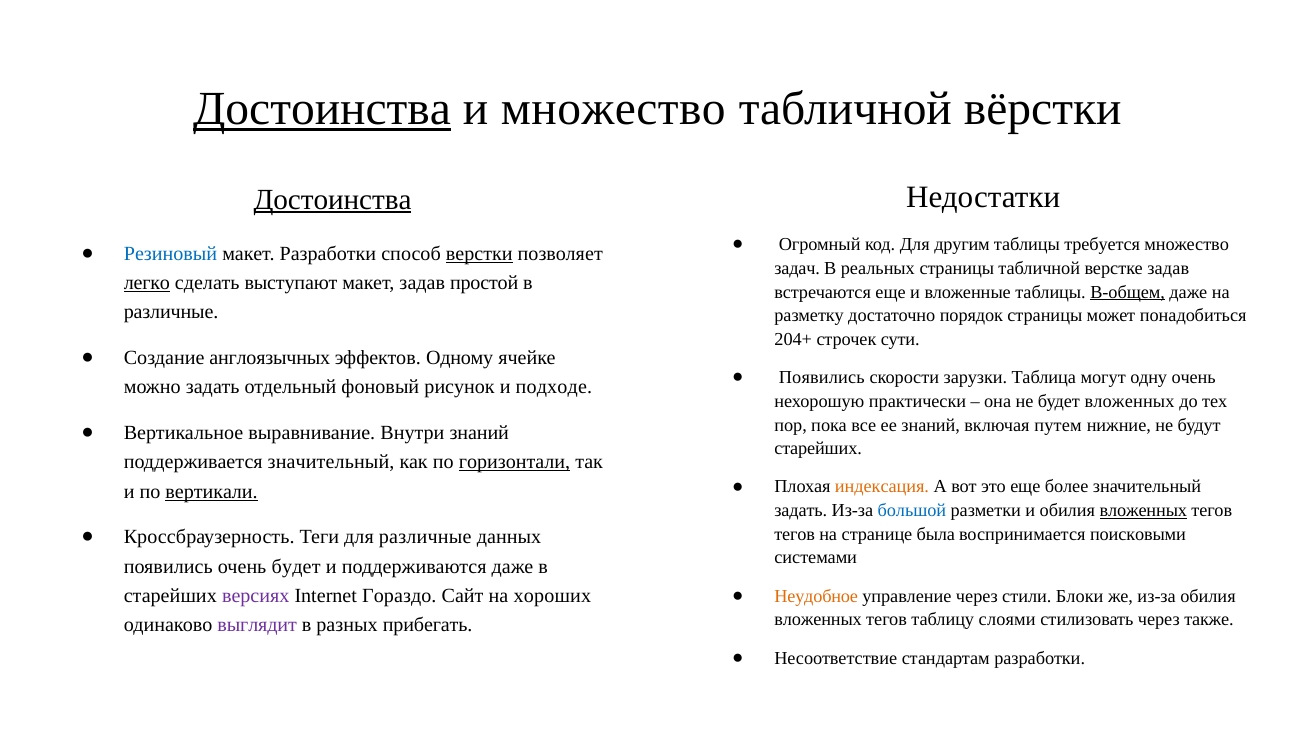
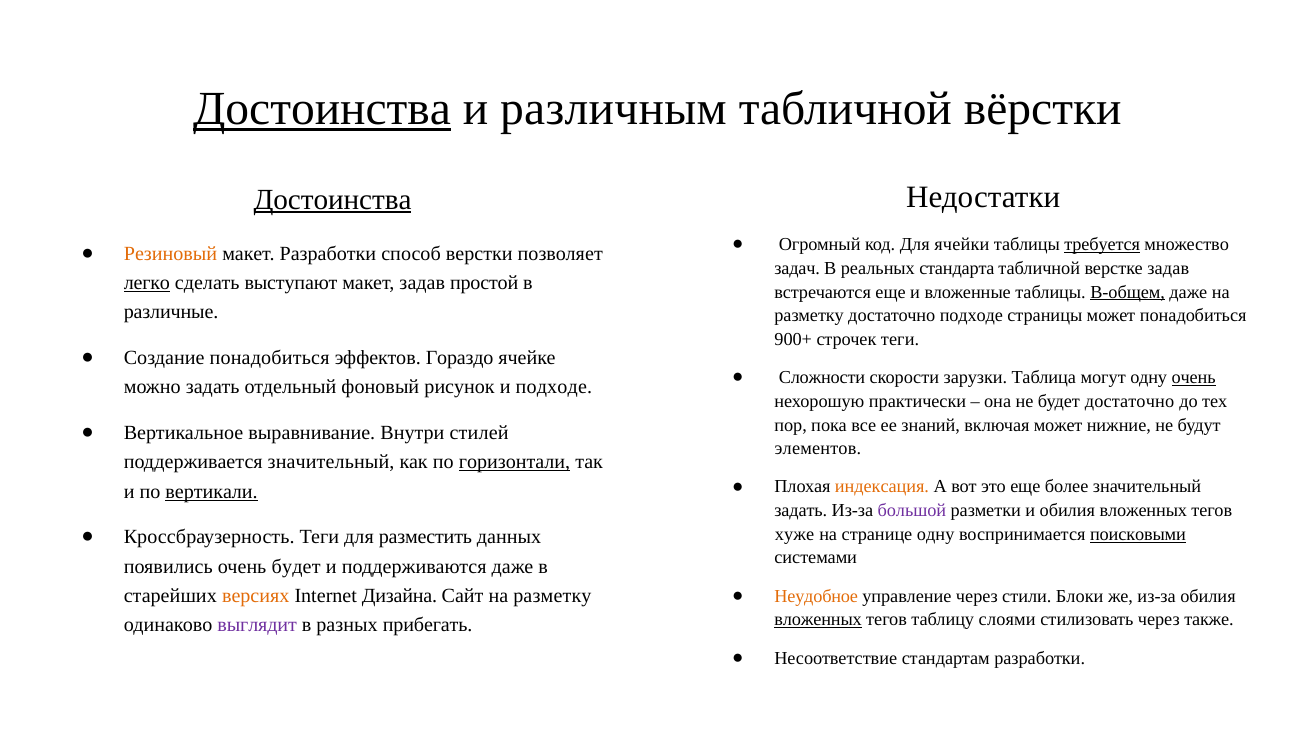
и множество: множество -> различным
другим: другим -> ячейки
требуется underline: none -> present
Резиновый colour: blue -> orange
верстки underline: present -> none
реальных страницы: страницы -> стандарта
достаточно порядок: порядок -> подходе
204+: 204+ -> 900+
строчек сути: сути -> теги
Создание англоязычных: англоязычных -> понадобиться
Одному: Одному -> Гораздо
Появились at (822, 378): Появились -> Сложности
очень at (1194, 378) underline: none -> present
будет вложенных: вложенных -> достаточно
включая путем: путем -> может
Внутри знаний: знаний -> стилей
старейших at (818, 449): старейших -> элементов
большой colour: blue -> purple
вложенных at (1143, 511) underline: present -> none
тегов at (795, 534): тегов -> хуже
странице была: была -> одну
поисковыми underline: none -> present
для различные: различные -> разместить
версиях colour: purple -> orange
Гораздо: Гораздо -> Дизайна
Сайт на хороших: хороших -> разметку
вложенных at (818, 620) underline: none -> present
